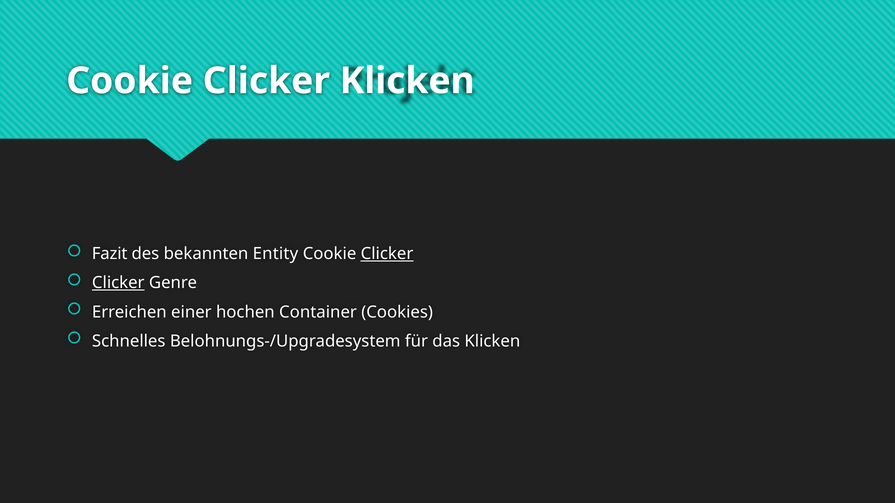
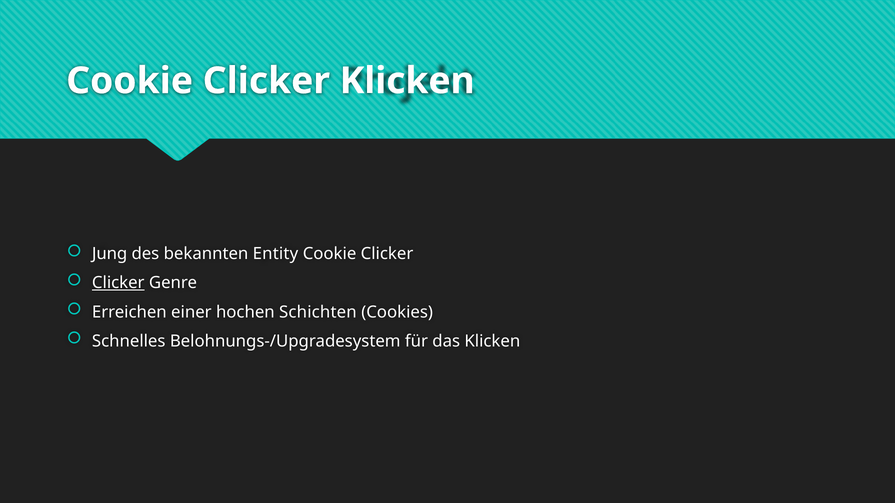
Fazit: Fazit -> Jung
Clicker at (387, 254) underline: present -> none
Container: Container -> Schichten
